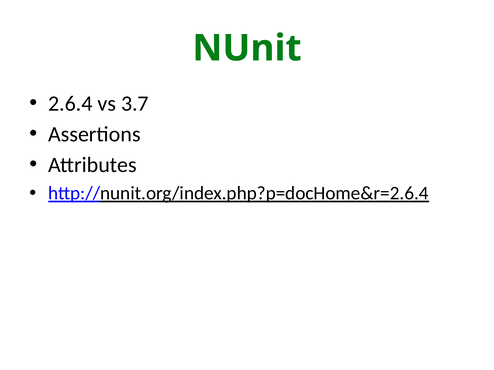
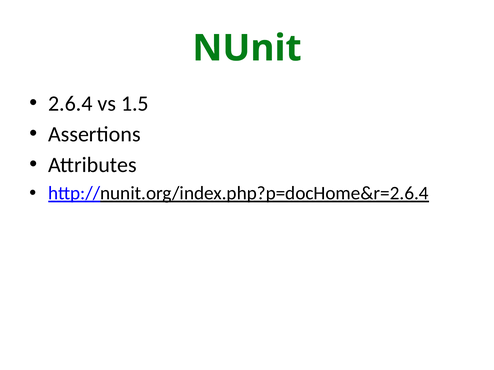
3.7: 3.7 -> 1.5
